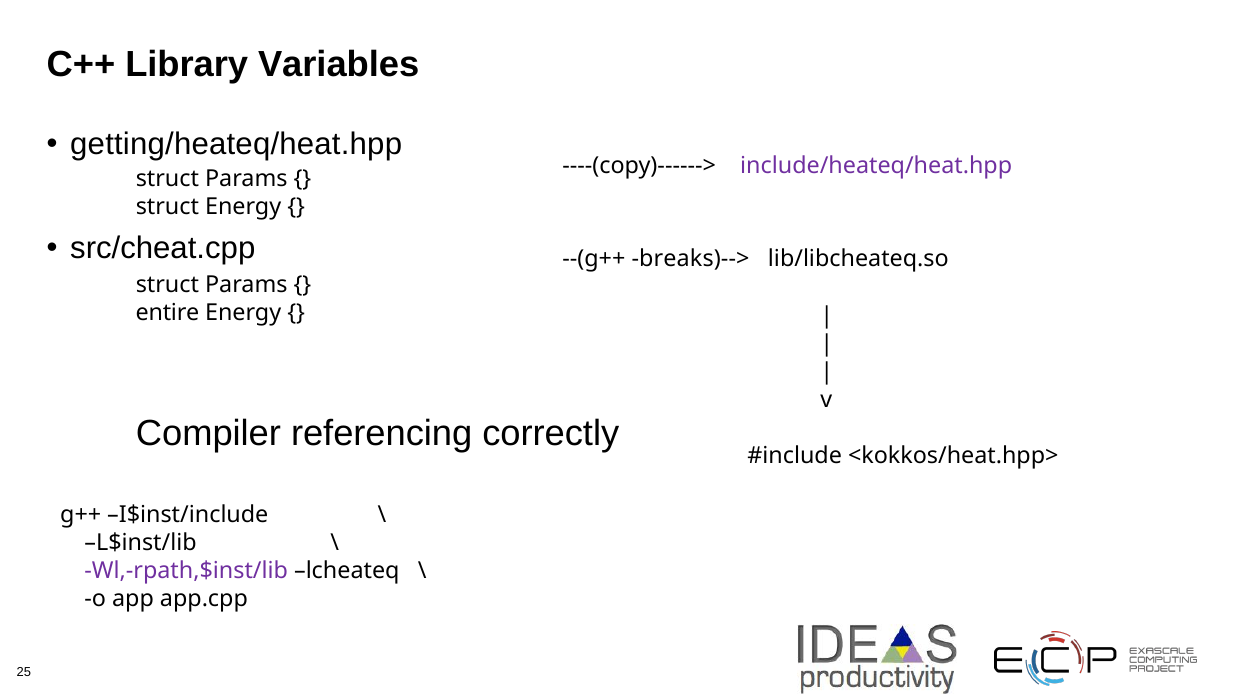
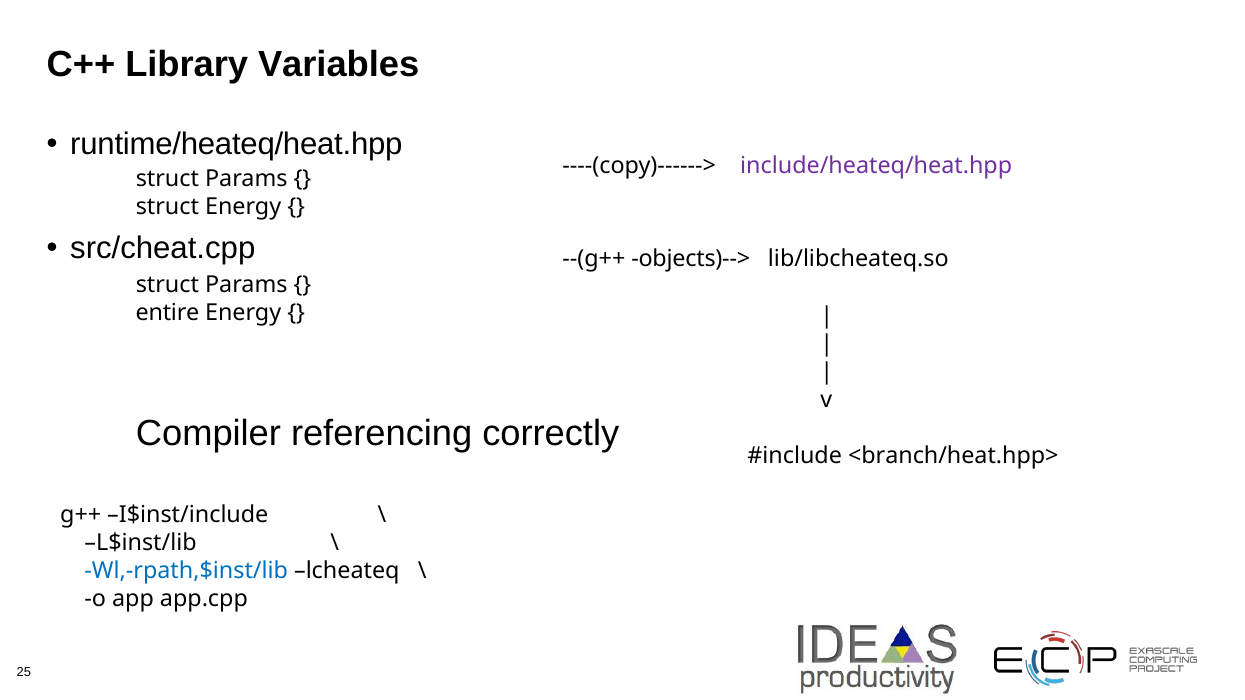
getting/heateq/heat.hpp: getting/heateq/heat.hpp -> runtime/heateq/heat.hpp
breaks)-->: breaks)--> -> objects)-->
<kokkos/heat.hpp>: <kokkos/heat.hpp> -> <branch/heat.hpp>
Wl,-rpath,$inst/lib colour: purple -> blue
